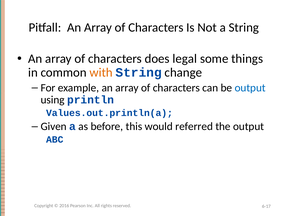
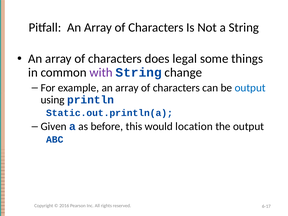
with colour: orange -> purple
Values.out.println(a: Values.out.println(a -> Static.out.println(a
referred: referred -> location
